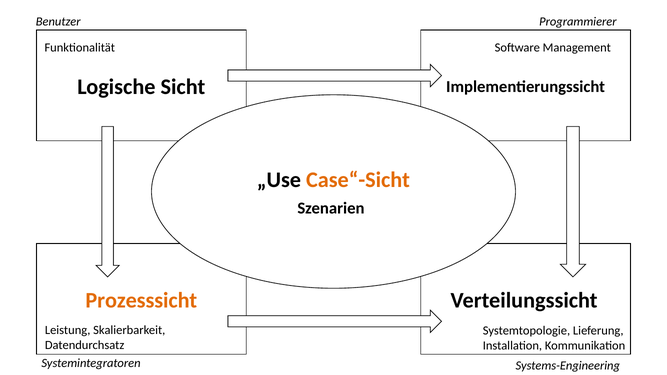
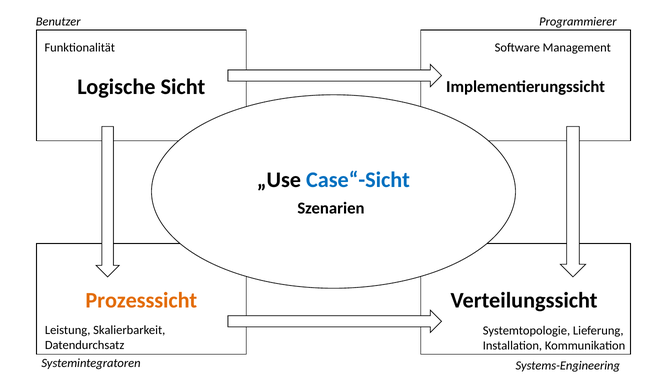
Case“-Sicht colour: orange -> blue
